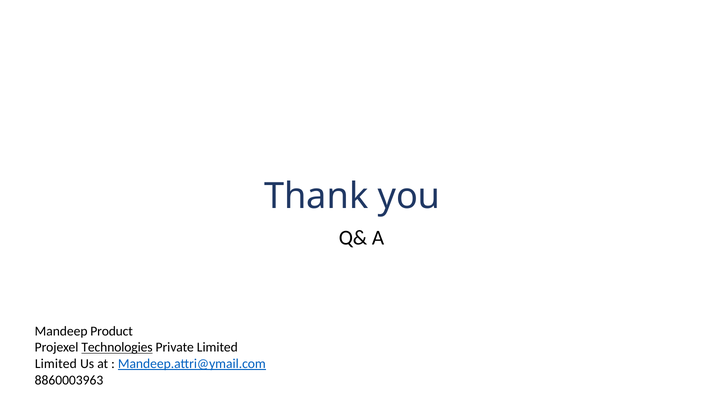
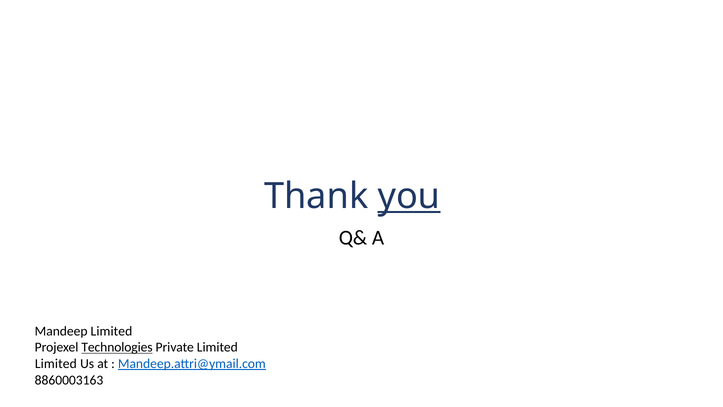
you underline: none -> present
Mandeep Product: Product -> Limited
8860003963: 8860003963 -> 8860003163
